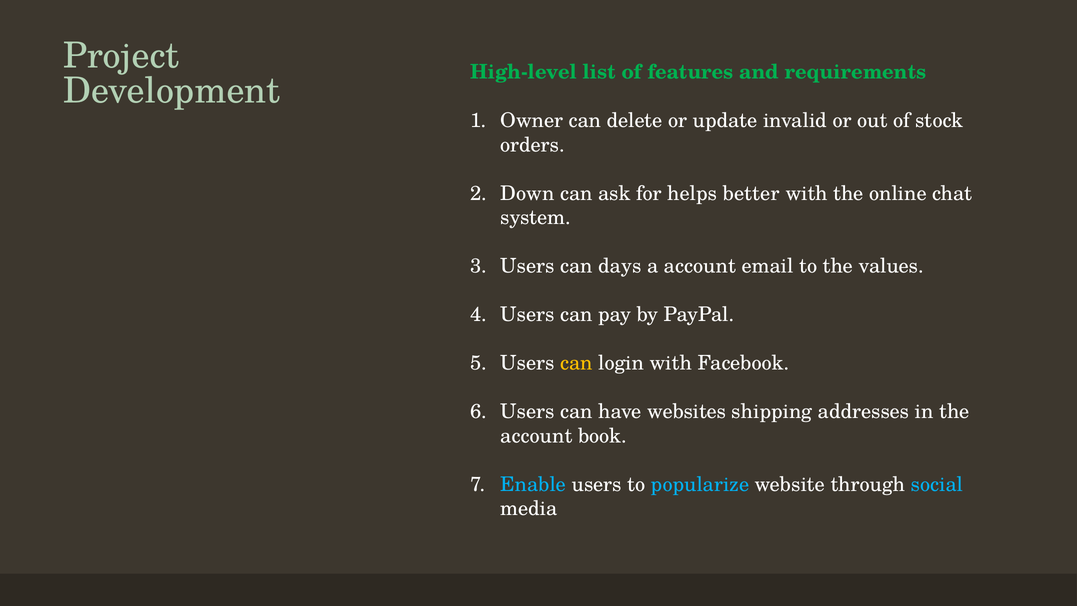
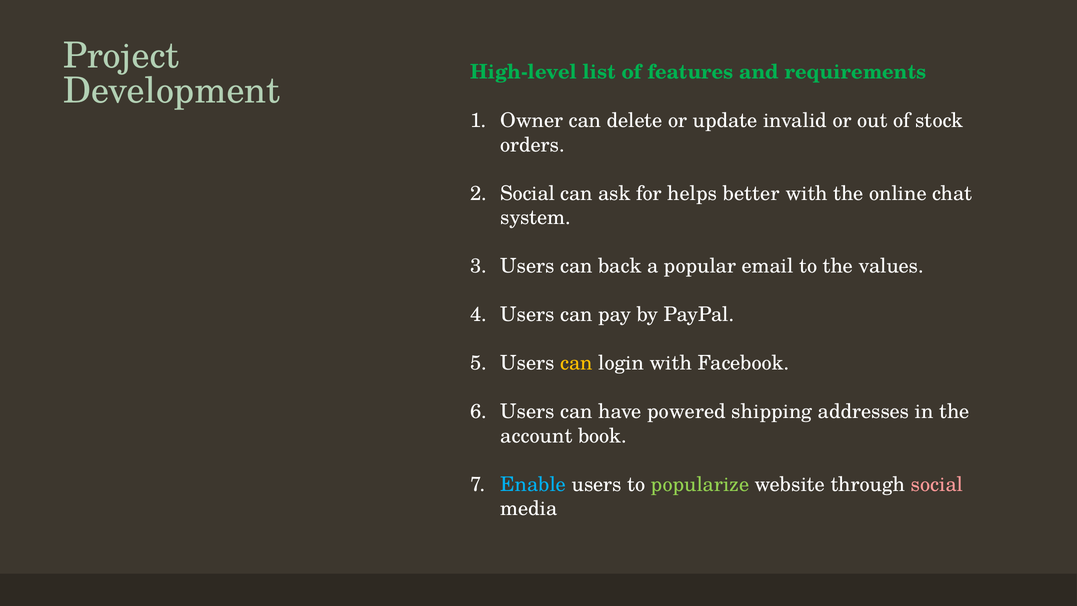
Down at (527, 193): Down -> Social
days: days -> back
a account: account -> popular
websites: websites -> powered
popularize colour: light blue -> light green
social at (937, 484) colour: light blue -> pink
